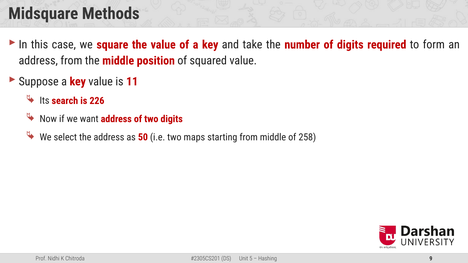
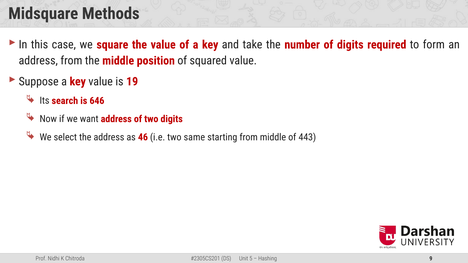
11: 11 -> 19
226: 226 -> 646
50: 50 -> 46
maps: maps -> same
258: 258 -> 443
